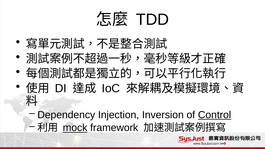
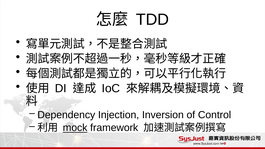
Control underline: present -> none
